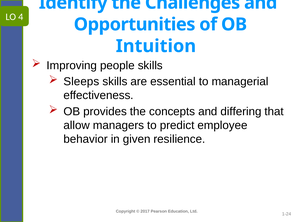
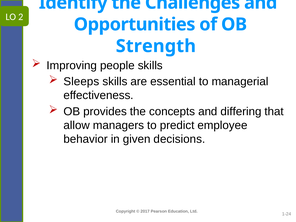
4: 4 -> 2
Intuition: Intuition -> Strength
resilience: resilience -> decisions
